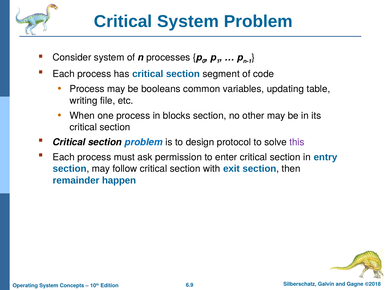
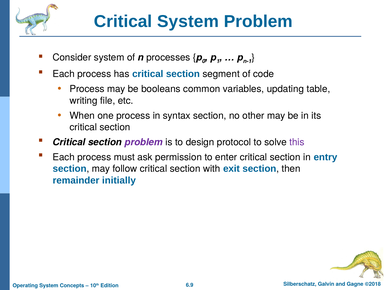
blocks: blocks -> syntax
problem at (144, 142) colour: blue -> purple
happen: happen -> initially
